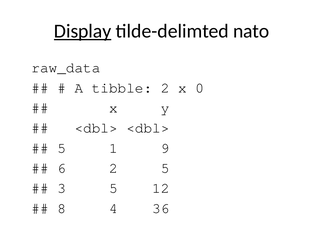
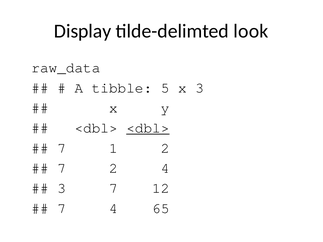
Display underline: present -> none
nato: nato -> look
tibble 2: 2 -> 5
x 0: 0 -> 3
<dbl> at (148, 128) underline: none -> present
5 at (62, 148): 5 -> 7
1 9: 9 -> 2
6 at (62, 168): 6 -> 7
2 5: 5 -> 4
3 5: 5 -> 7
8 at (62, 208): 8 -> 7
36: 36 -> 65
